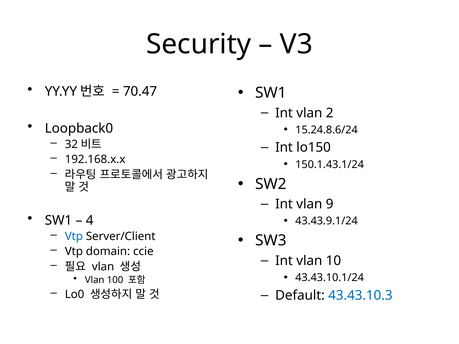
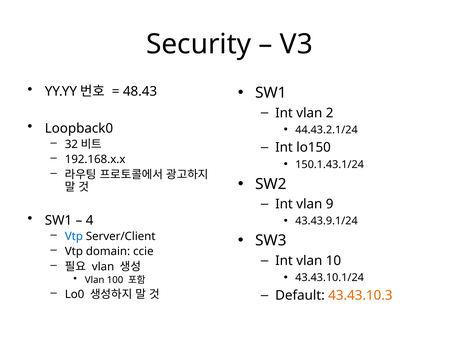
70.47: 70.47 -> 48.43
15.24.8.6/24: 15.24.8.6/24 -> 44.43.2.1/24
43.43.10.3 colour: blue -> orange
